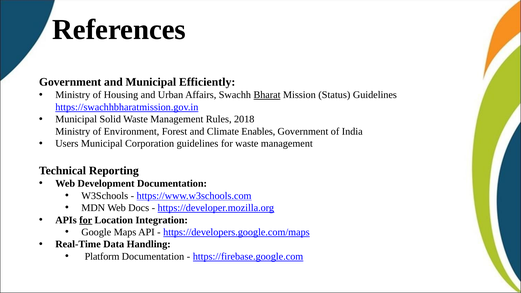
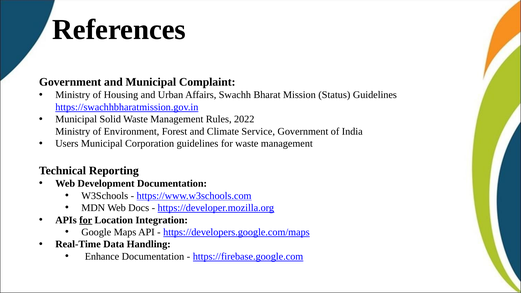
Efficiently: Efficiently -> Complaint
Bharat underline: present -> none
2018: 2018 -> 2022
Enables: Enables -> Service
Platform: Platform -> Enhance
